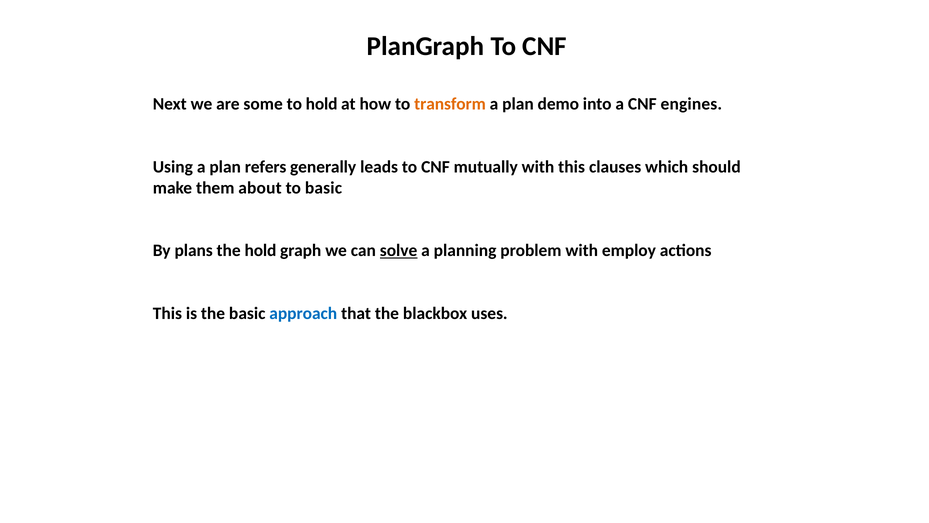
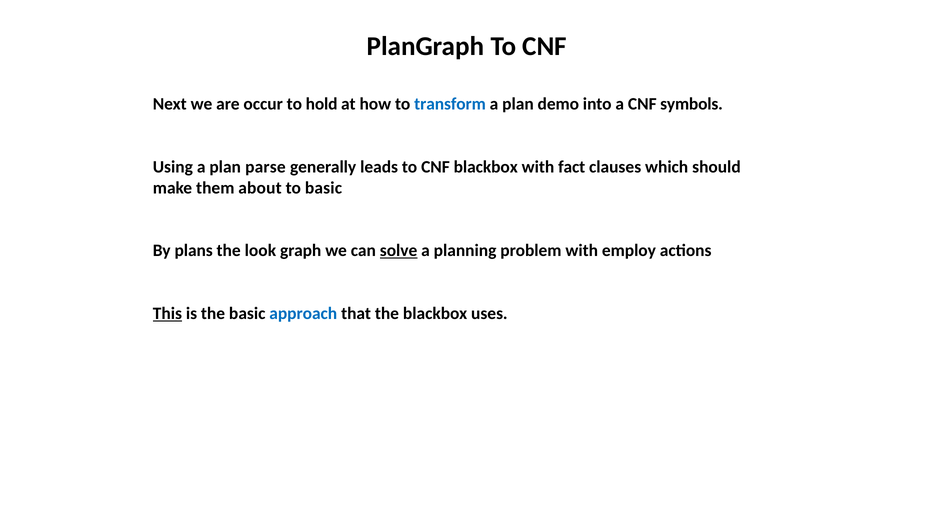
some: some -> occur
transform colour: orange -> blue
engines: engines -> symbols
refers: refers -> parse
CNF mutually: mutually -> blackbox
with this: this -> fact
the hold: hold -> look
This at (167, 313) underline: none -> present
